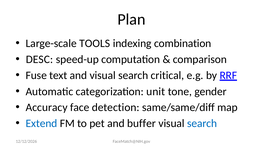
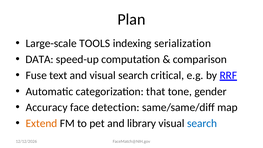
combination: combination -> serialization
DESC: DESC -> DATA
unit: unit -> that
Extend colour: blue -> orange
buffer: buffer -> library
